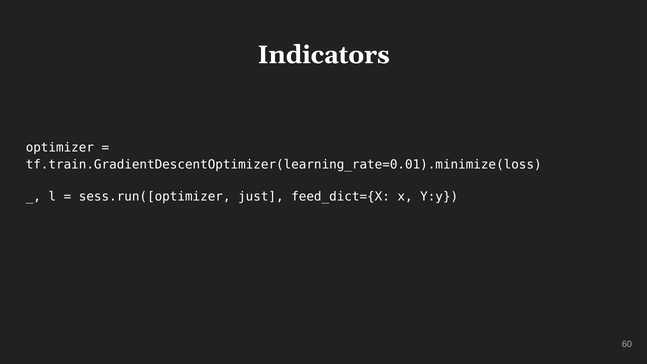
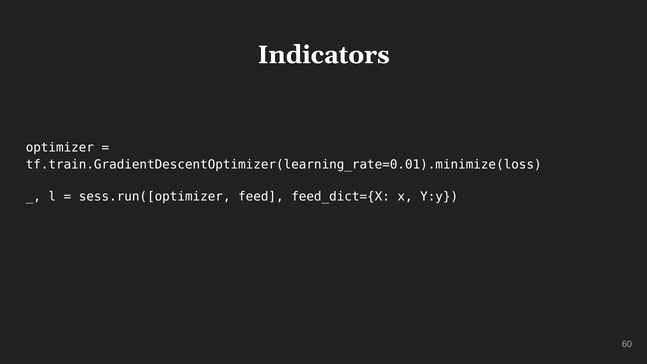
just: just -> feed
